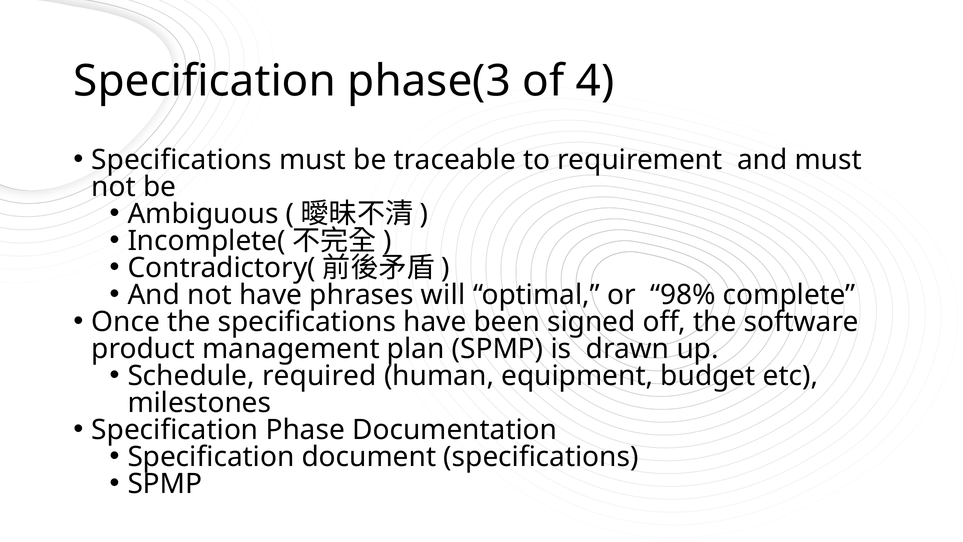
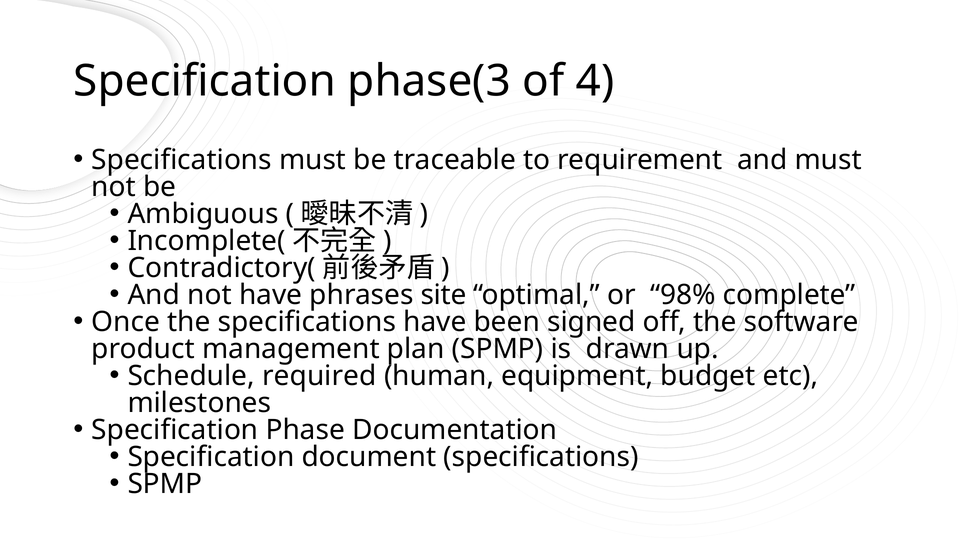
will: will -> site
